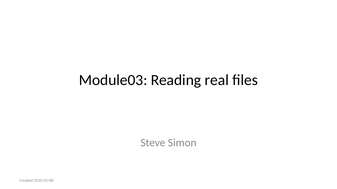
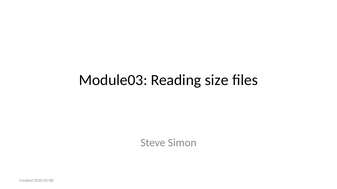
real: real -> size
